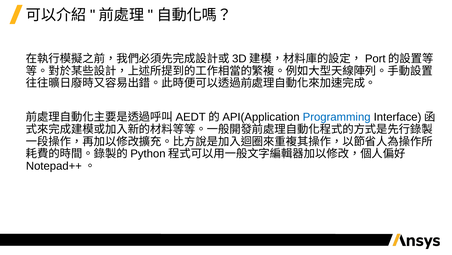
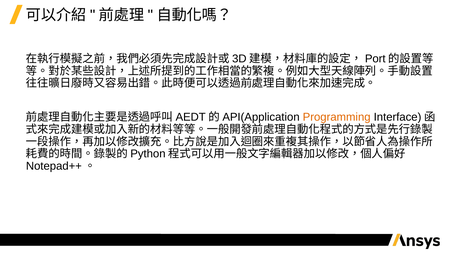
Programming colour: blue -> orange
